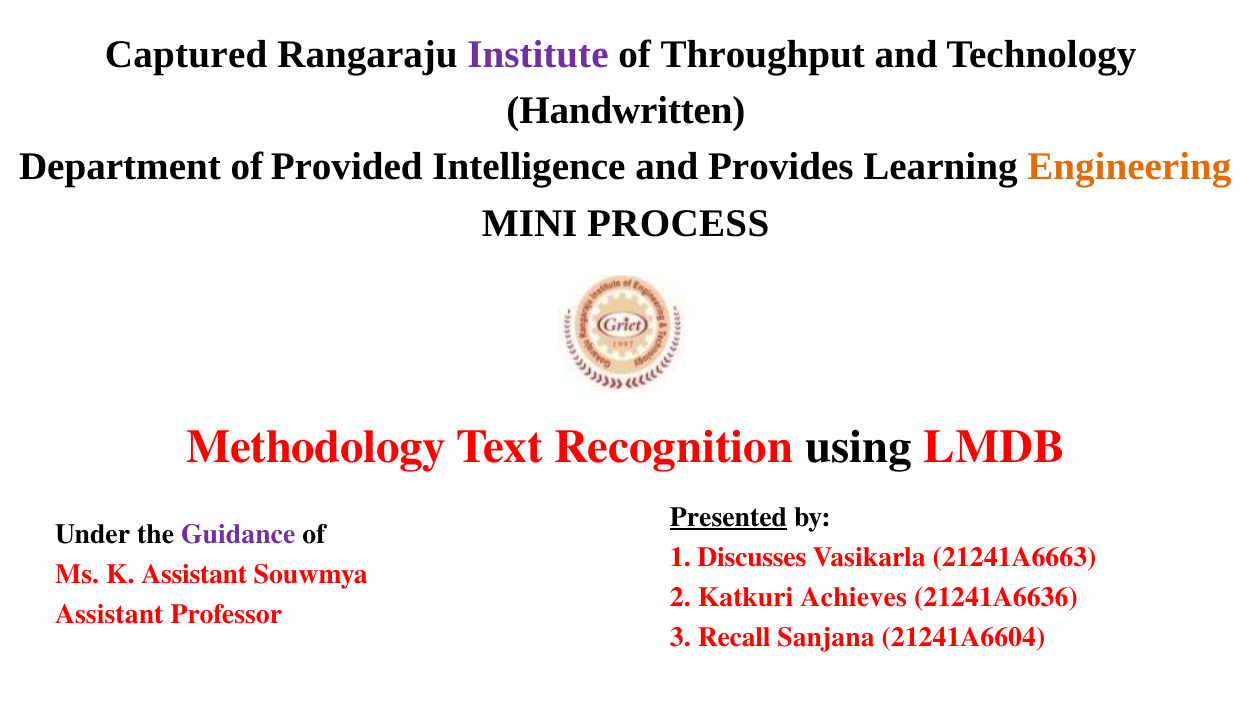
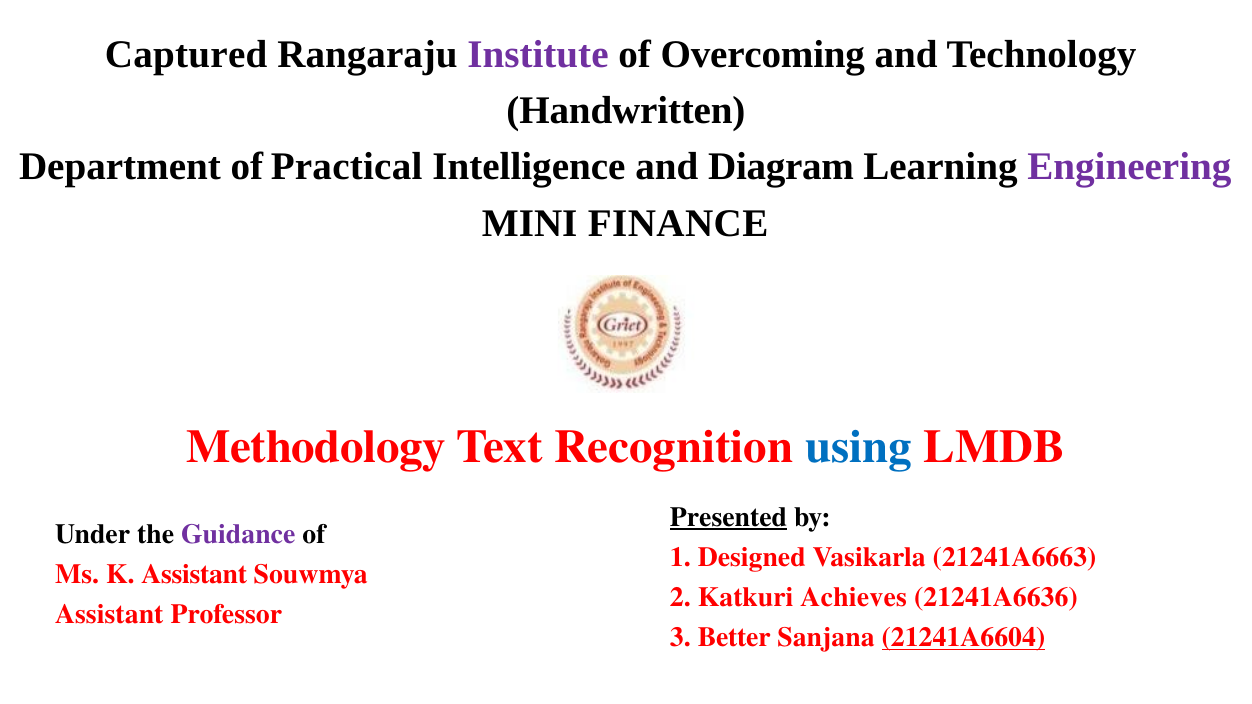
Throughput: Throughput -> Overcoming
Provided: Provided -> Practical
Provides: Provides -> Diagram
Engineering colour: orange -> purple
PROCESS: PROCESS -> FINANCE
using colour: black -> blue
Discusses: Discusses -> Designed
Recall: Recall -> Better
21241A6604 underline: none -> present
